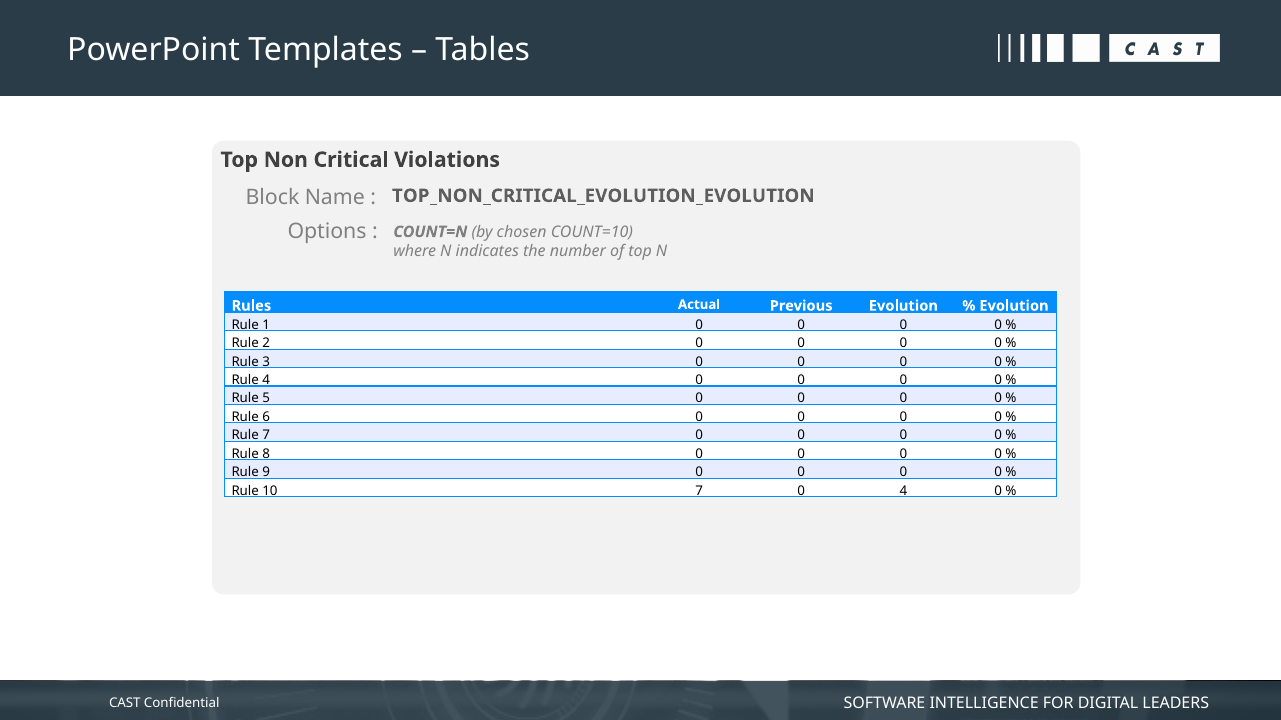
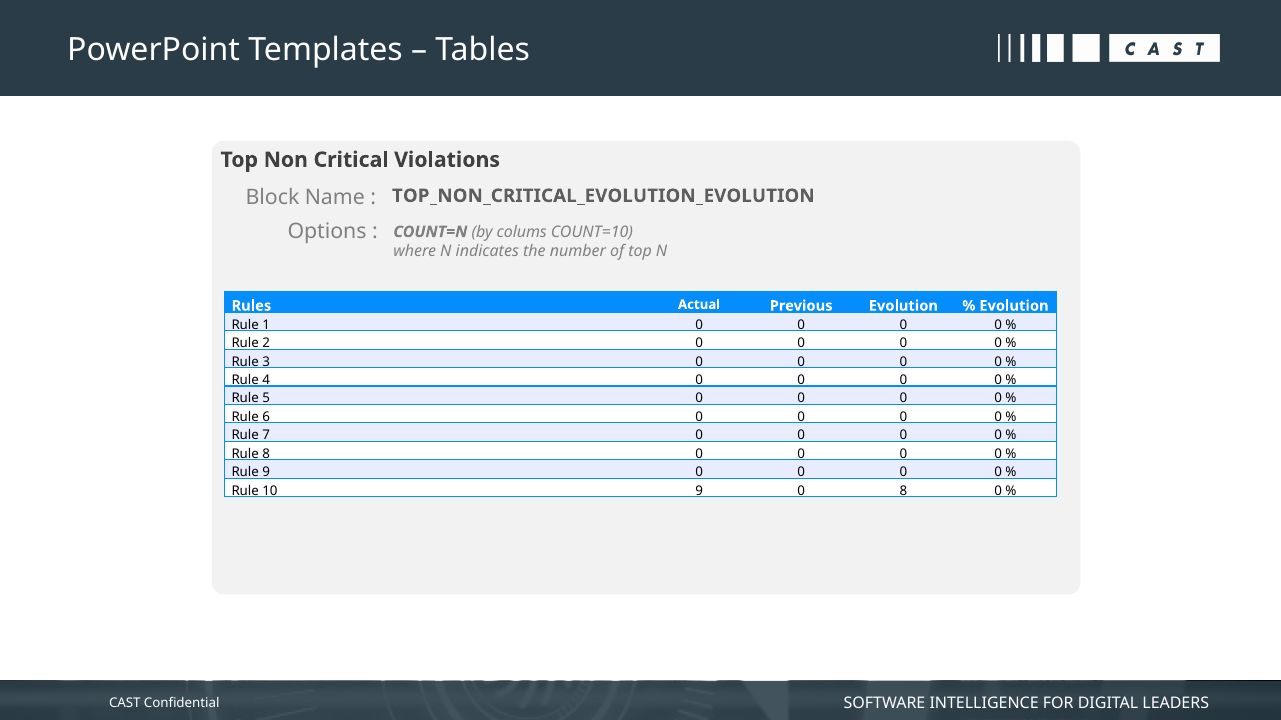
chosen: chosen -> colums
10 7: 7 -> 9
0 4: 4 -> 8
